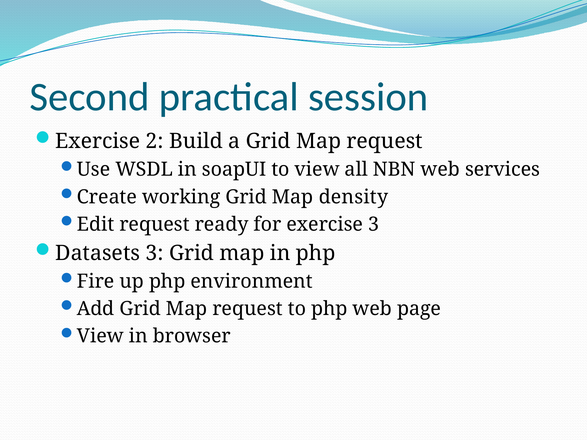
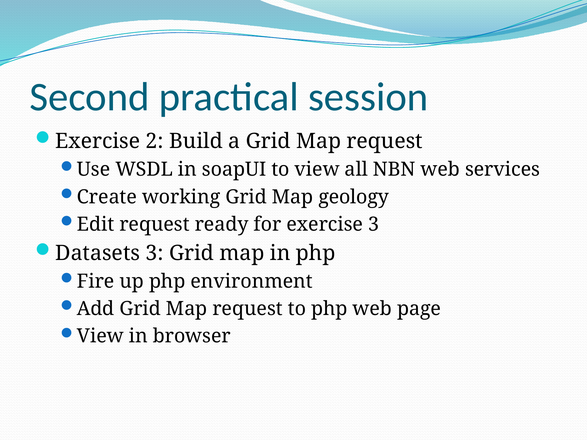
density: density -> geology
